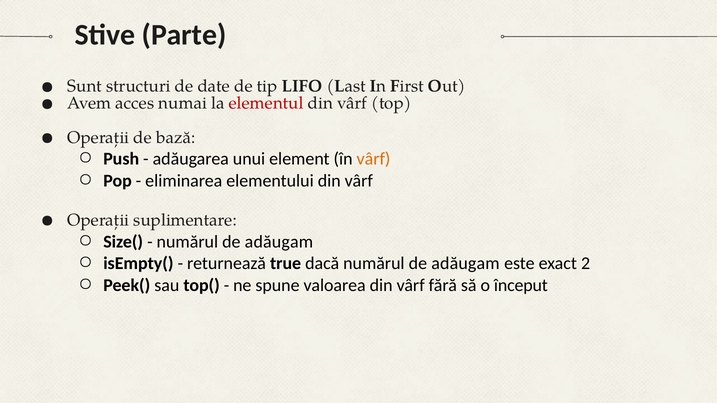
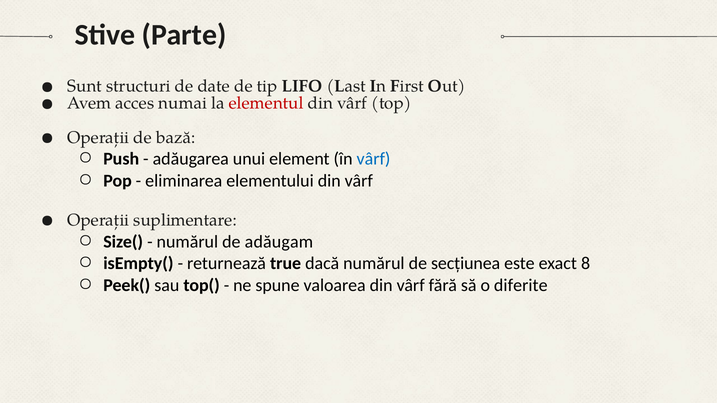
vârf at (374, 159) colour: orange -> blue
dacă numărul de adăugam: adăugam -> secțiunea
2: 2 -> 8
început: început -> diferite
